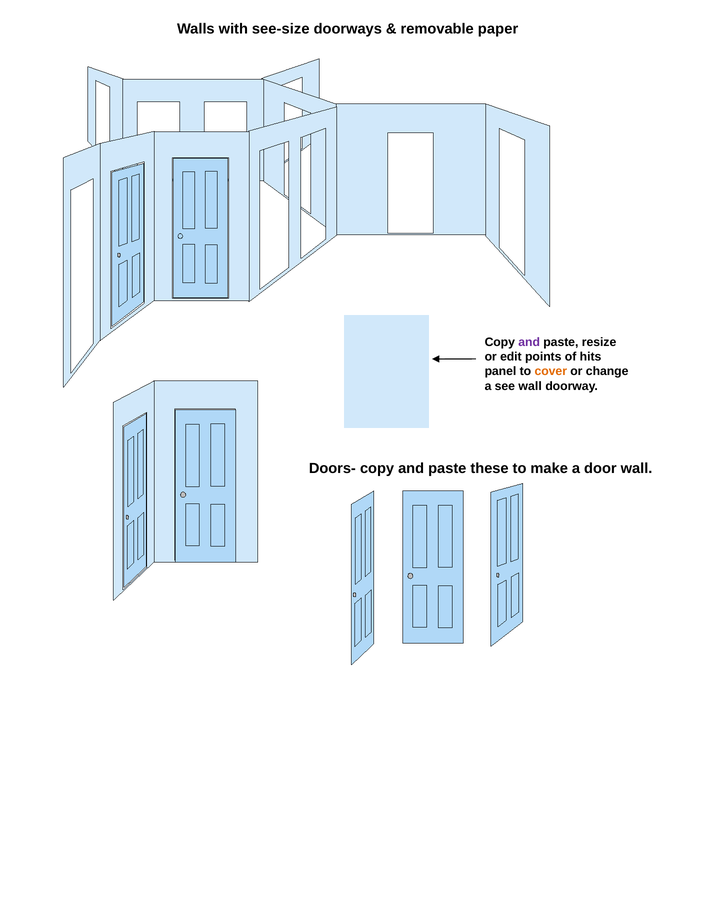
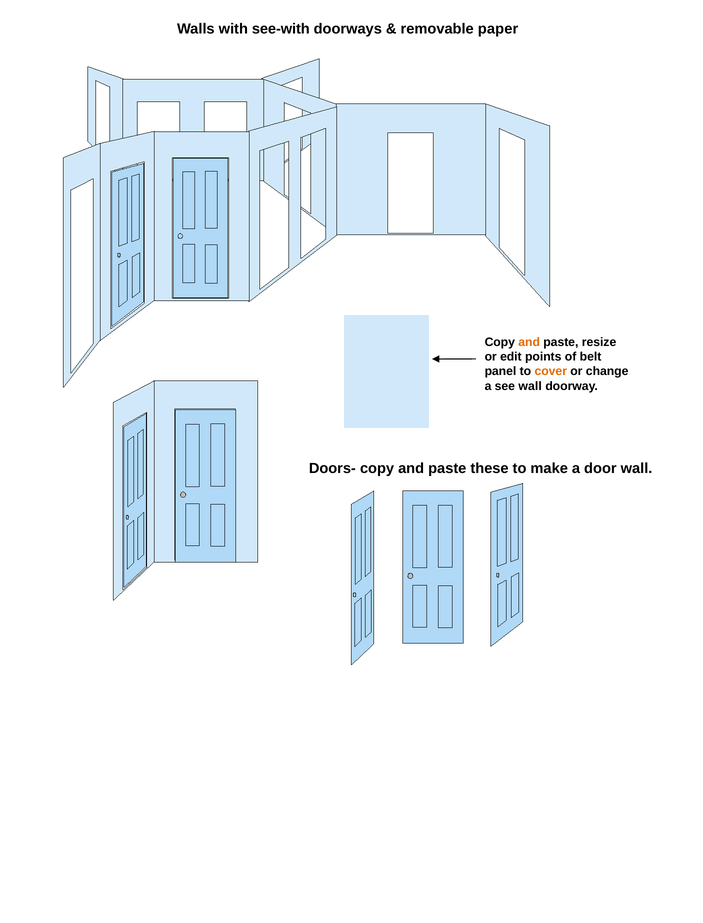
see-size: see-size -> see-with
and at (529, 342) colour: purple -> orange
hits: hits -> belt
